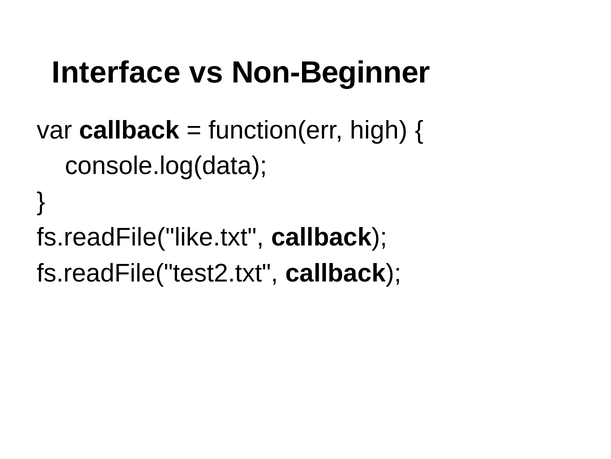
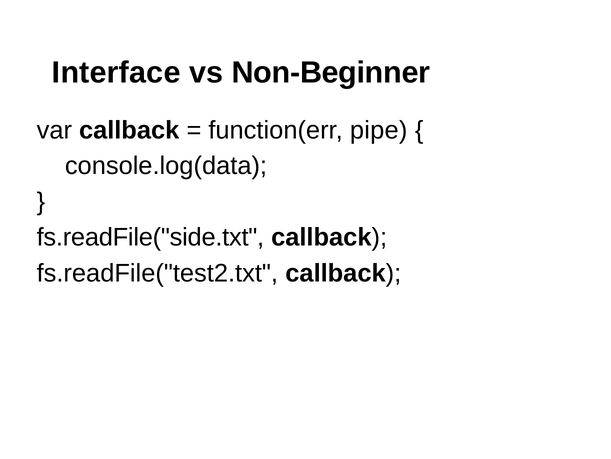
high: high -> pipe
fs.readFile("like.txt: fs.readFile("like.txt -> fs.readFile("side.txt
